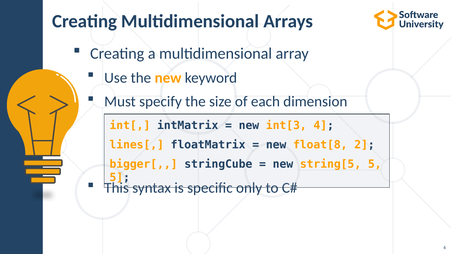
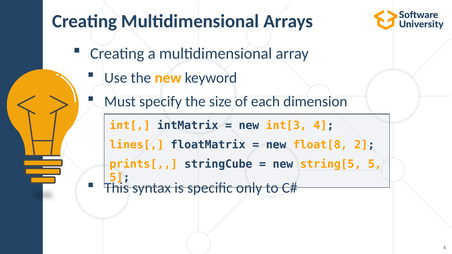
bigger[: bigger[ -> prints[
